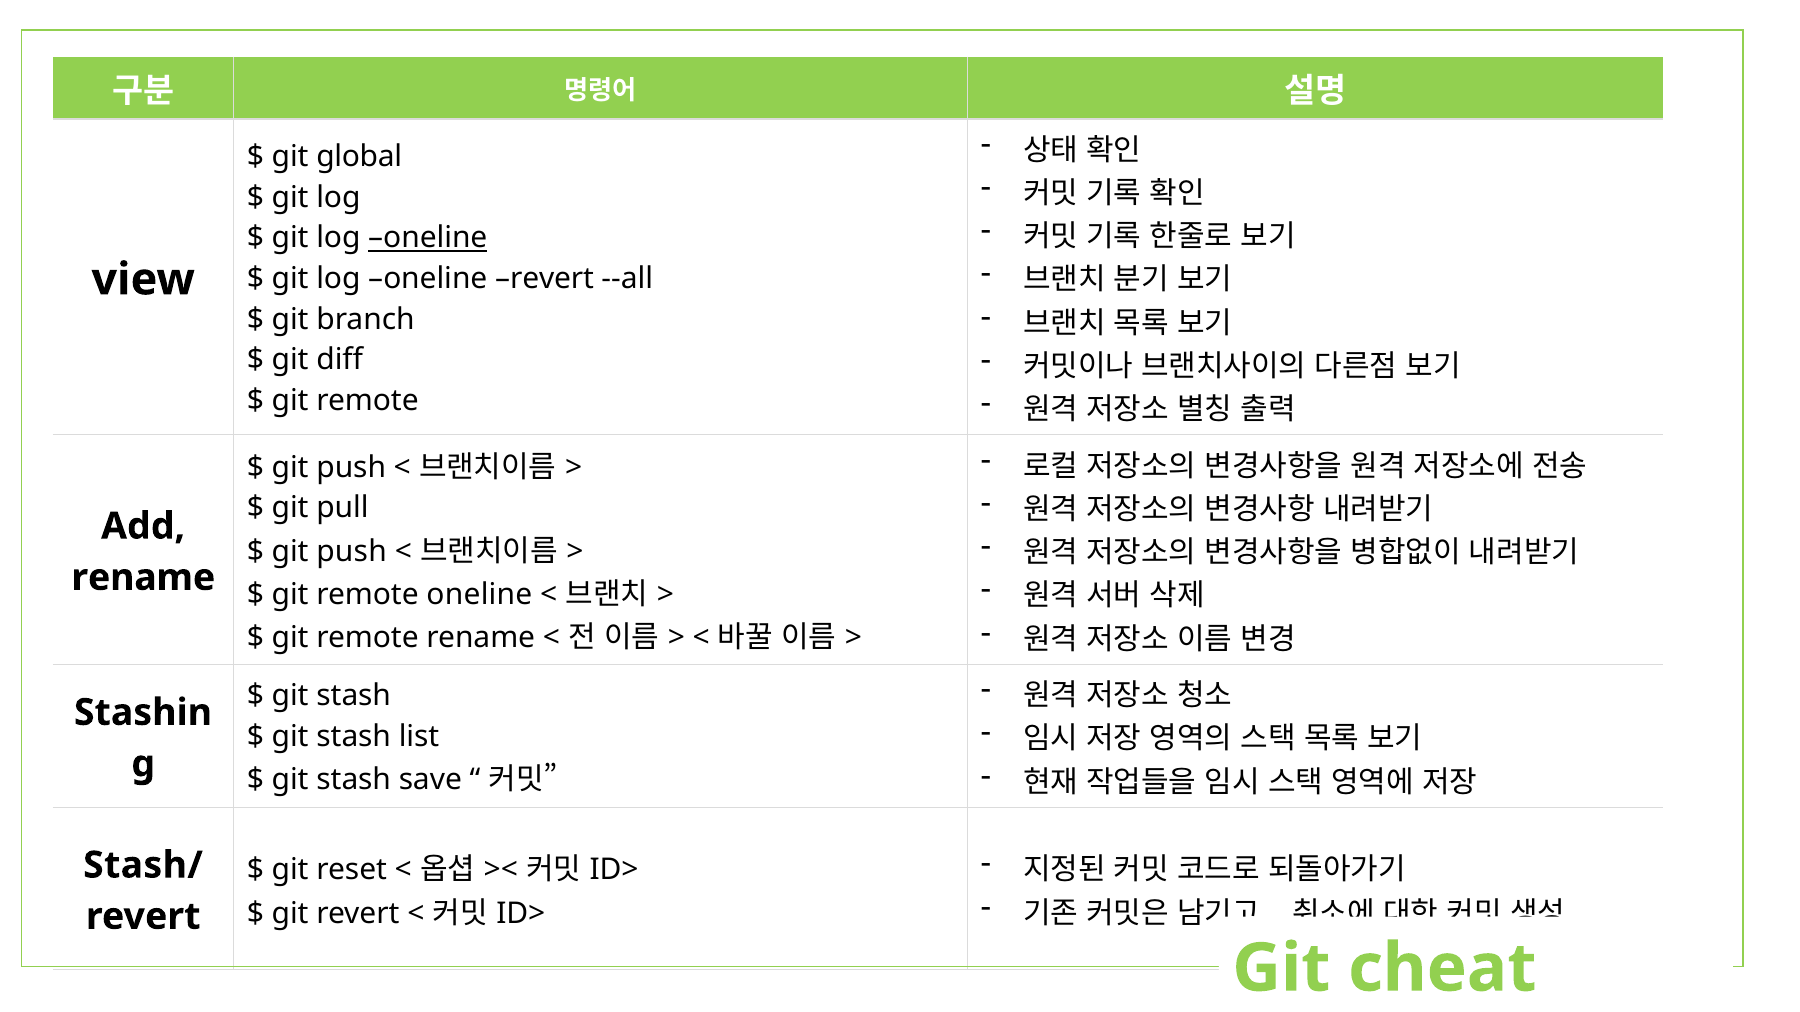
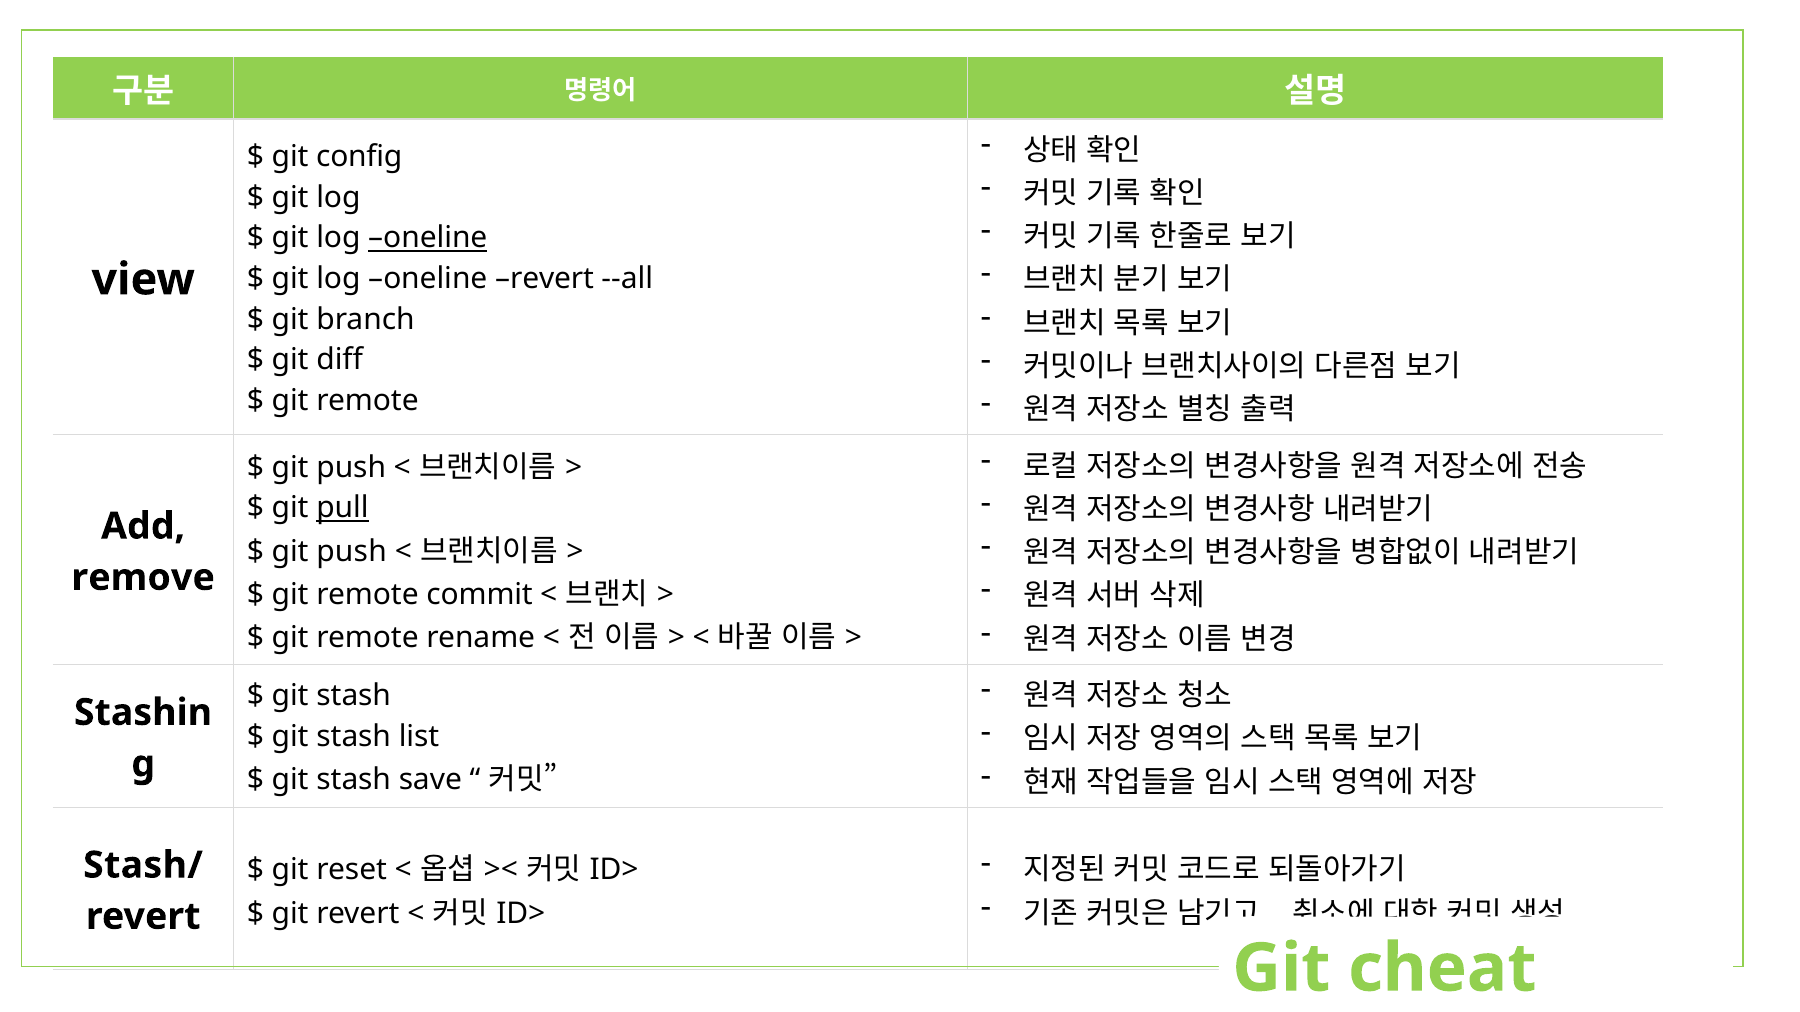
global: global -> config
pull underline: none -> present
rename at (143, 578): rename -> remove
remote oneline: oneline -> commit
